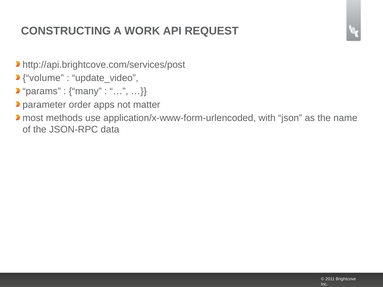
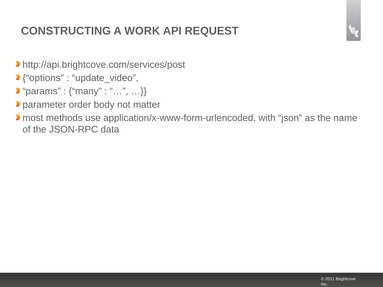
volume: volume -> options
apps: apps -> body
